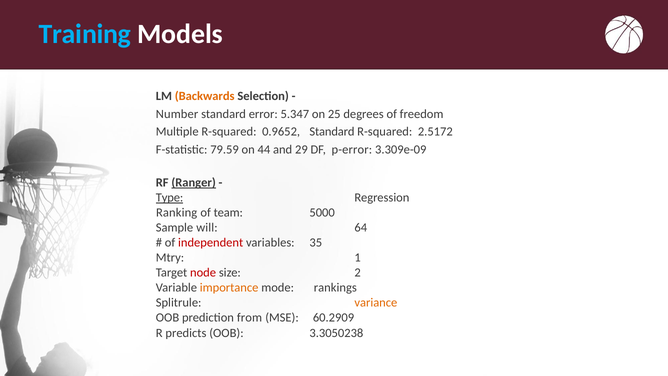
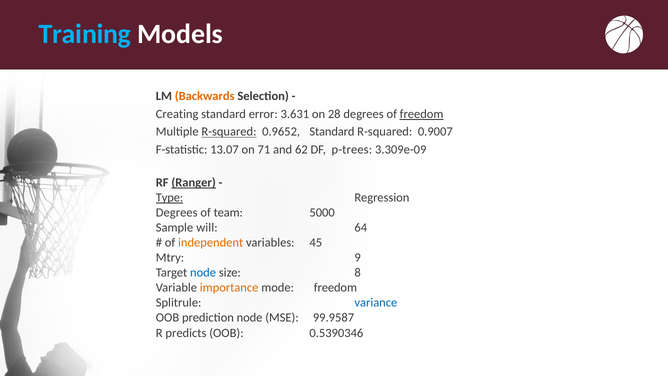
Number: Number -> Creating
5.347: 5.347 -> 3.631
25: 25 -> 28
freedom at (422, 114) underline: none -> present
R-squared at (229, 132) underline: none -> present
2.5172: 2.5172 -> 0.9007
79.59: 79.59 -> 13.07
44: 44 -> 71
29: 29 -> 62
p-error: p-error -> p-trees
Ranking at (177, 213): Ranking -> Degrees
independent colour: red -> orange
35: 35 -> 45
1: 1 -> 9
node at (203, 273) colour: red -> blue
2: 2 -> 8
mode rankings: rankings -> freedom
variance colour: orange -> blue
prediction from: from -> node
60.2909: 60.2909 -> 99.9587
3.3050238: 3.3050238 -> 0.5390346
